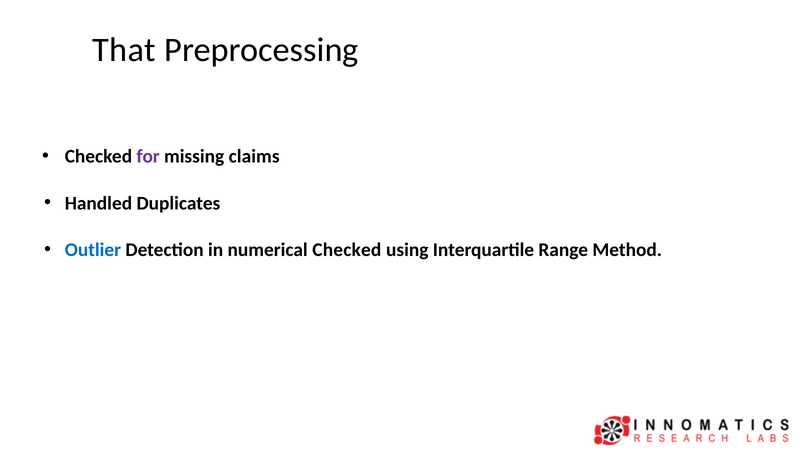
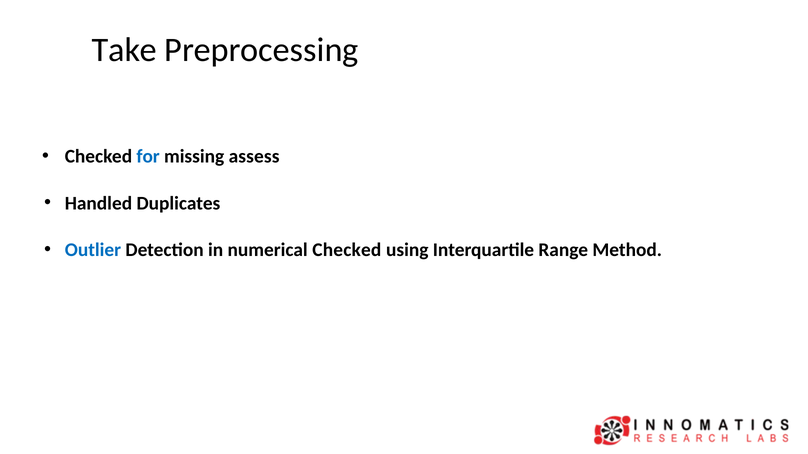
That: That -> Take
for colour: purple -> blue
claims: claims -> assess
